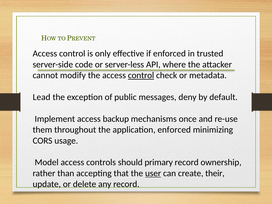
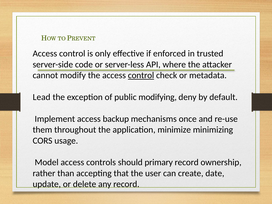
messages: messages -> modifying
application enforced: enforced -> minimize
user underline: present -> none
their: their -> date
